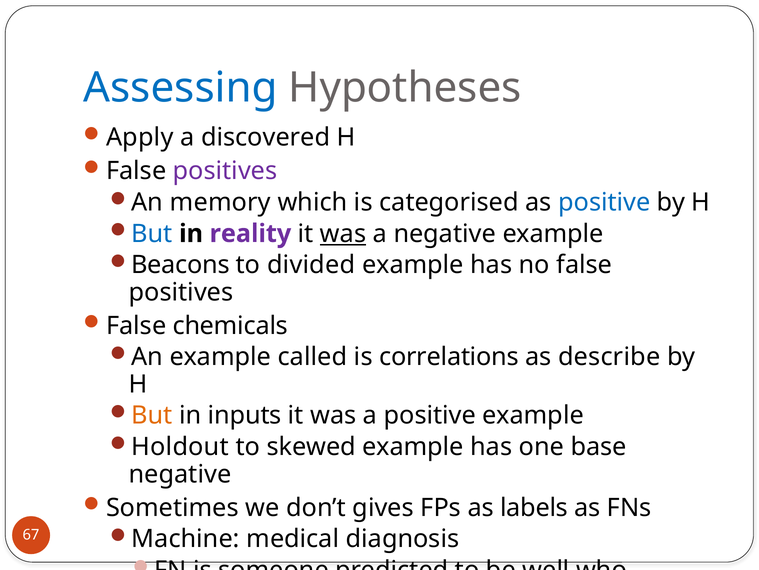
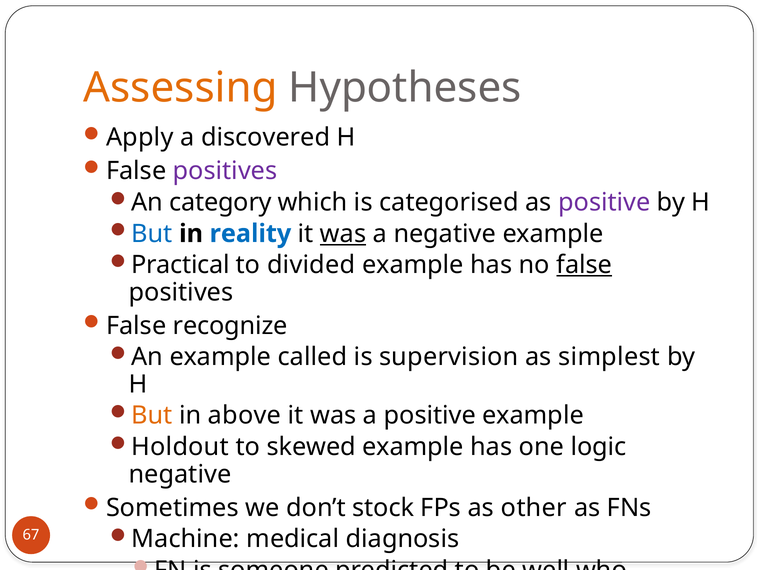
Assessing colour: blue -> orange
memory: memory -> category
positive at (604, 202) colour: blue -> purple
reality colour: purple -> blue
Beacons: Beacons -> Practical
false at (584, 265) underline: none -> present
chemicals: chemicals -> recognize
correlations: correlations -> supervision
describe: describe -> simplest
inputs: inputs -> above
base: base -> logic
gives: gives -> stock
labels: labels -> other
